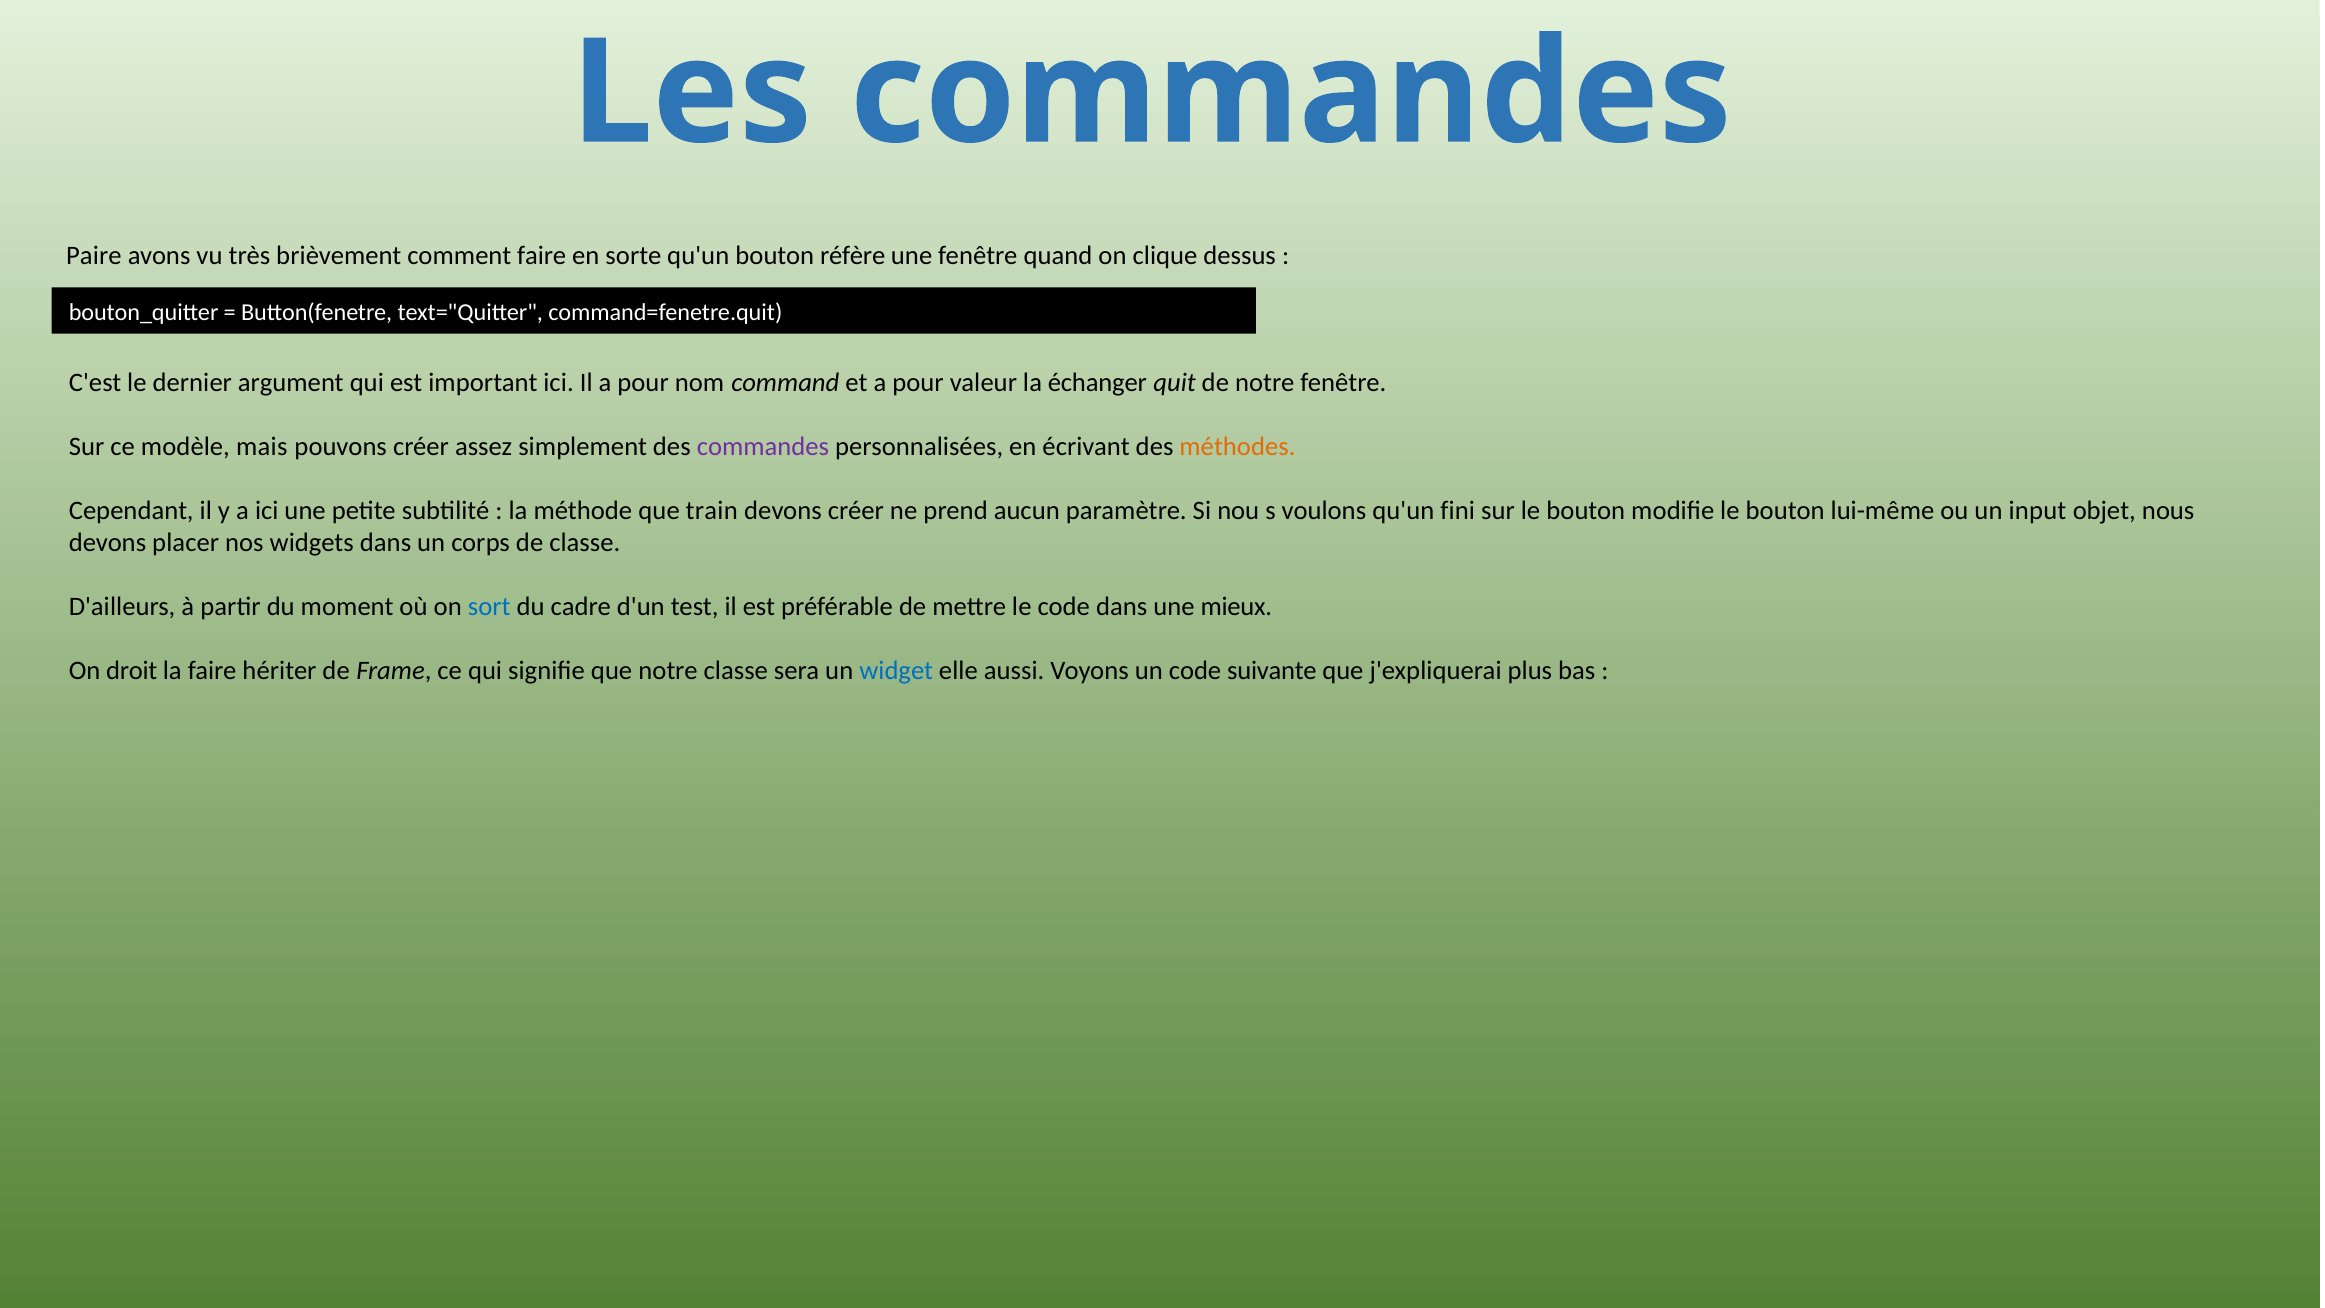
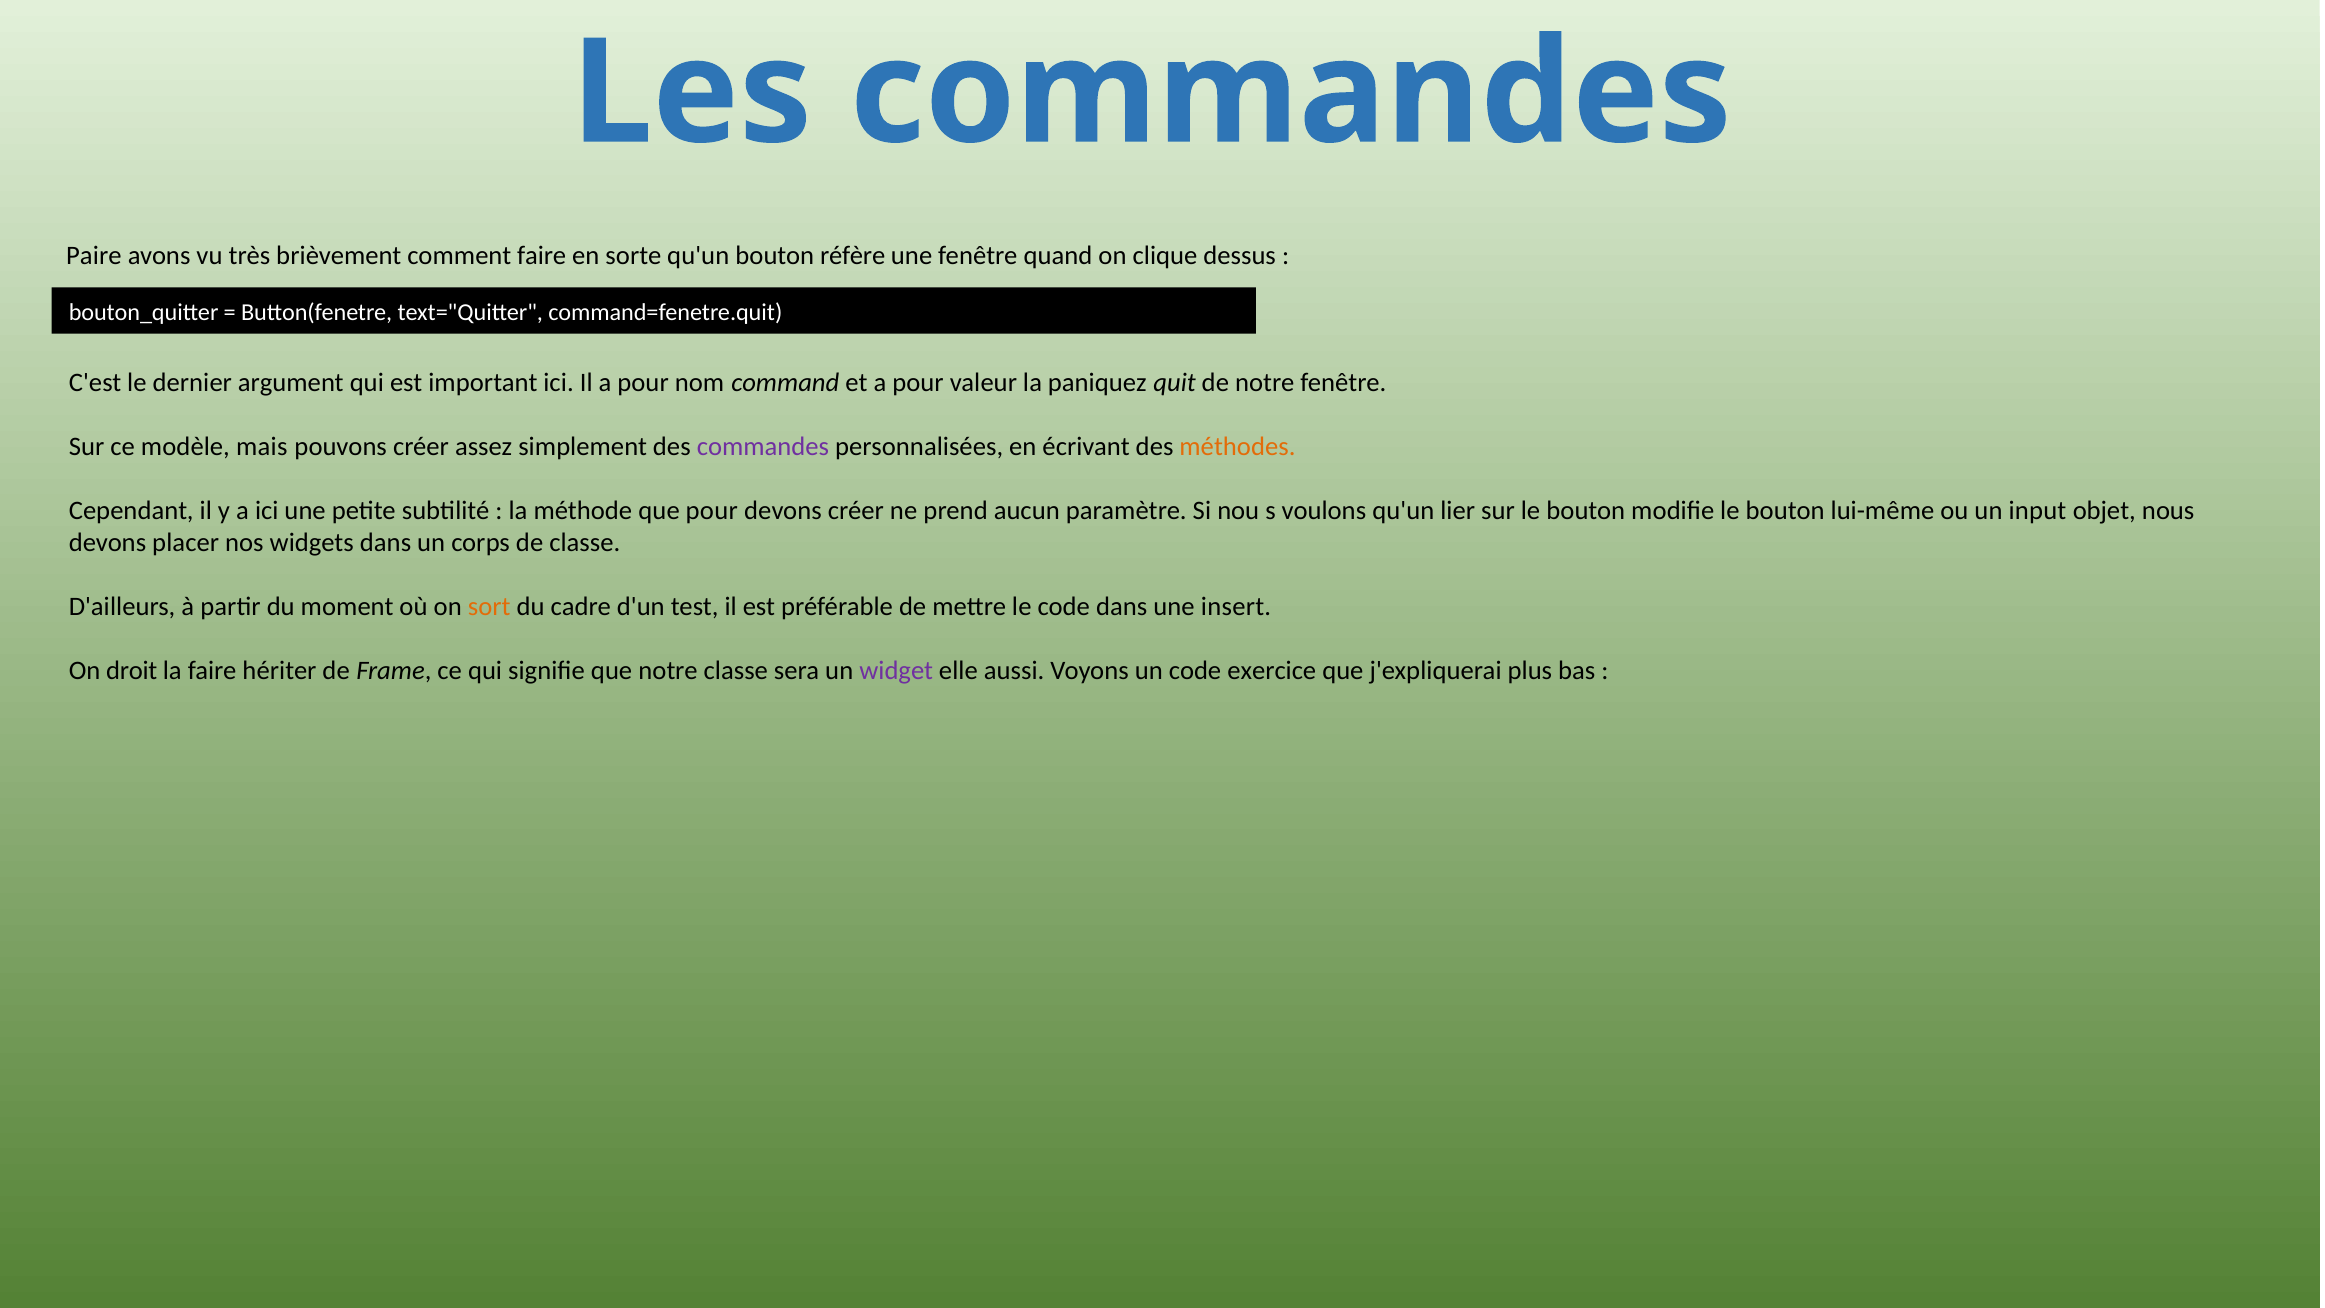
échanger: échanger -> paniquez
que train: train -> pour
fini: fini -> lier
sort colour: blue -> orange
mieux: mieux -> insert
widget colour: blue -> purple
suivante: suivante -> exercice
